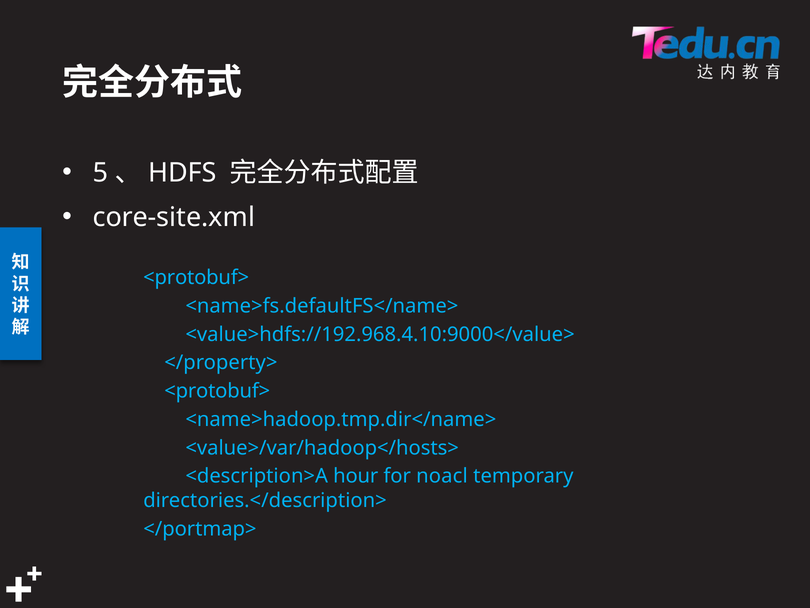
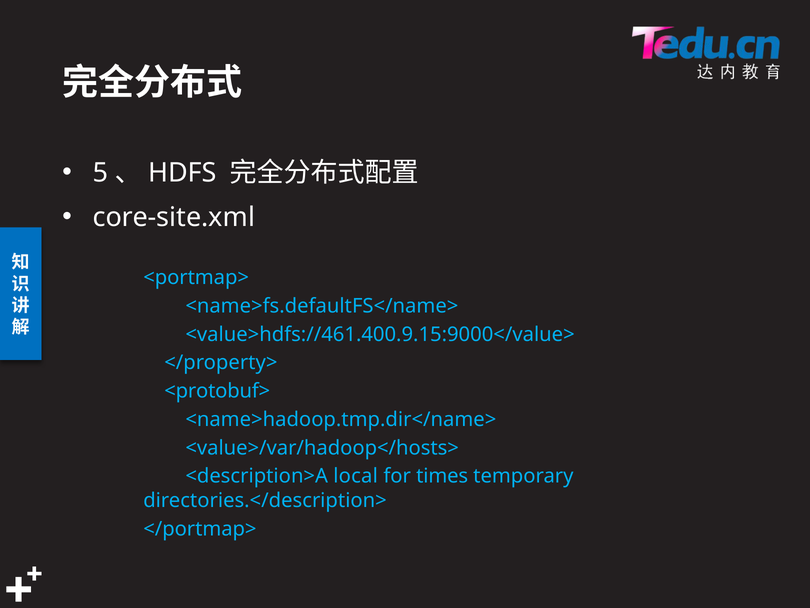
<protobuf> at (196, 277): <protobuf> -> <portmap>
<value>hdfs://192.968.4.10:9000</value>: <value>hdfs://192.968.4.10:9000</value> -> <value>hdfs://461.400.9.15:9000</value>
hour: hour -> local
noacl: noacl -> times
